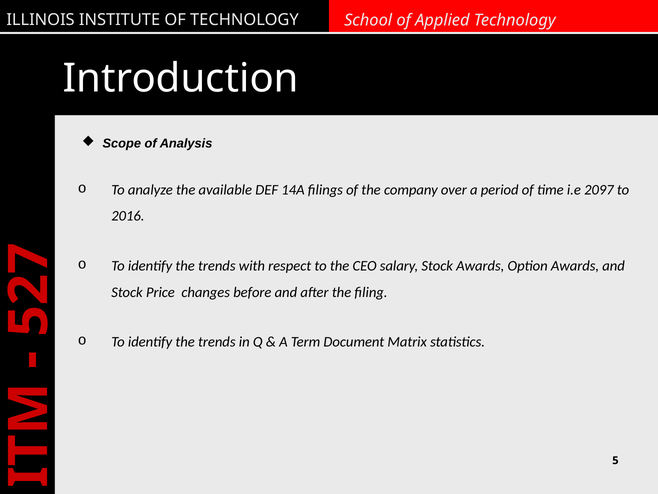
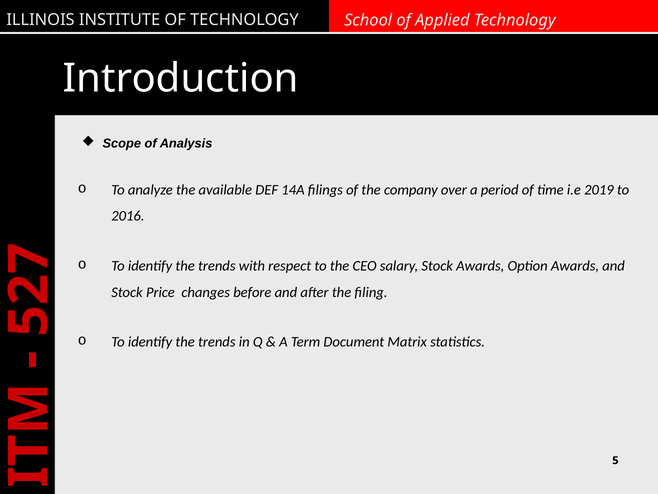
2097: 2097 -> 2019
